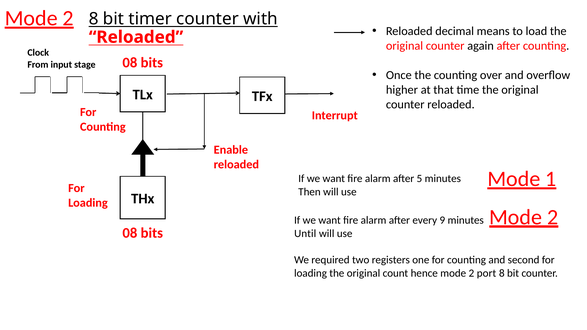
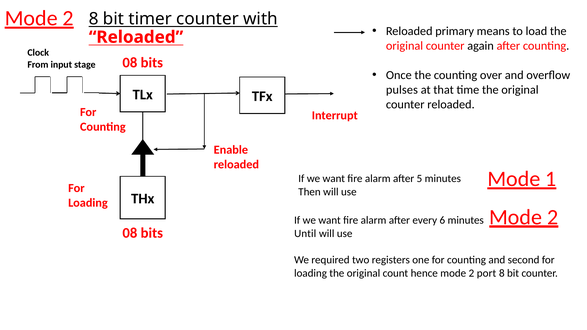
decimal: decimal -> primary
higher: higher -> pulses
9: 9 -> 6
